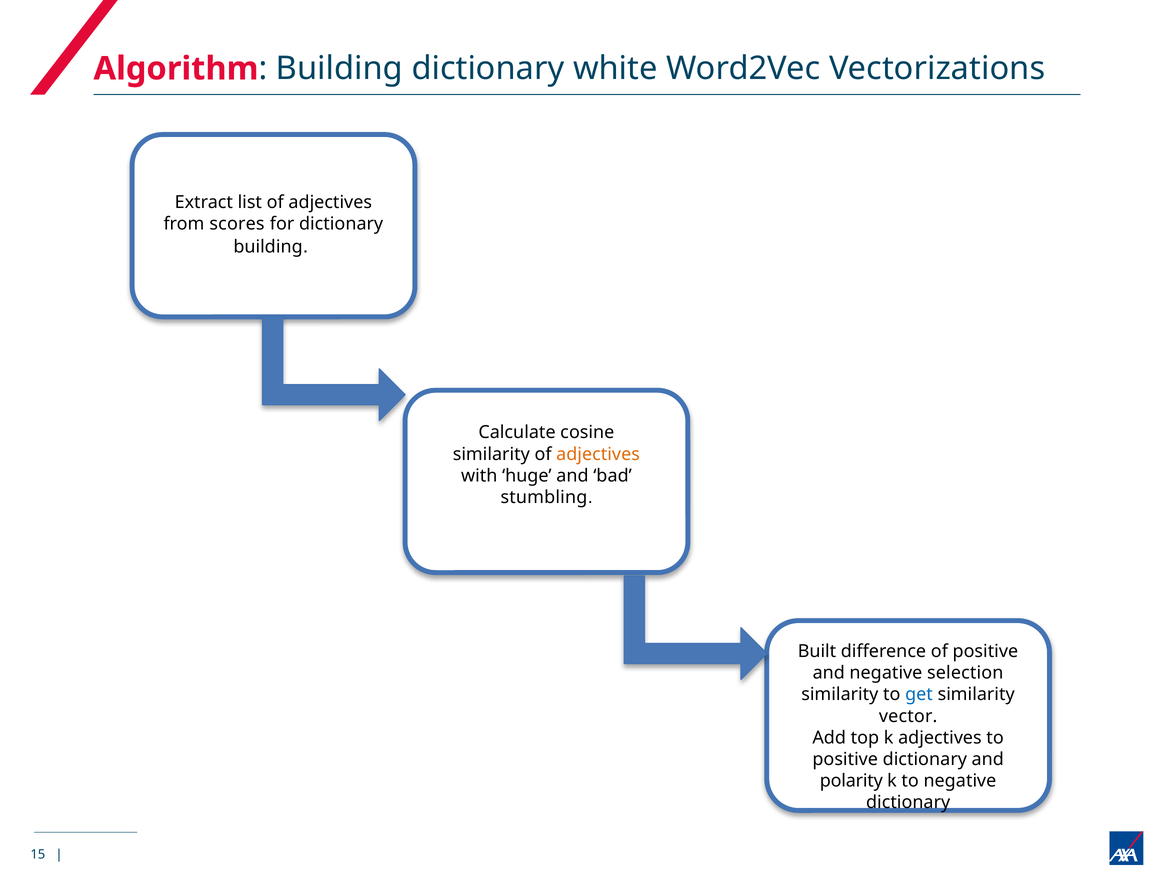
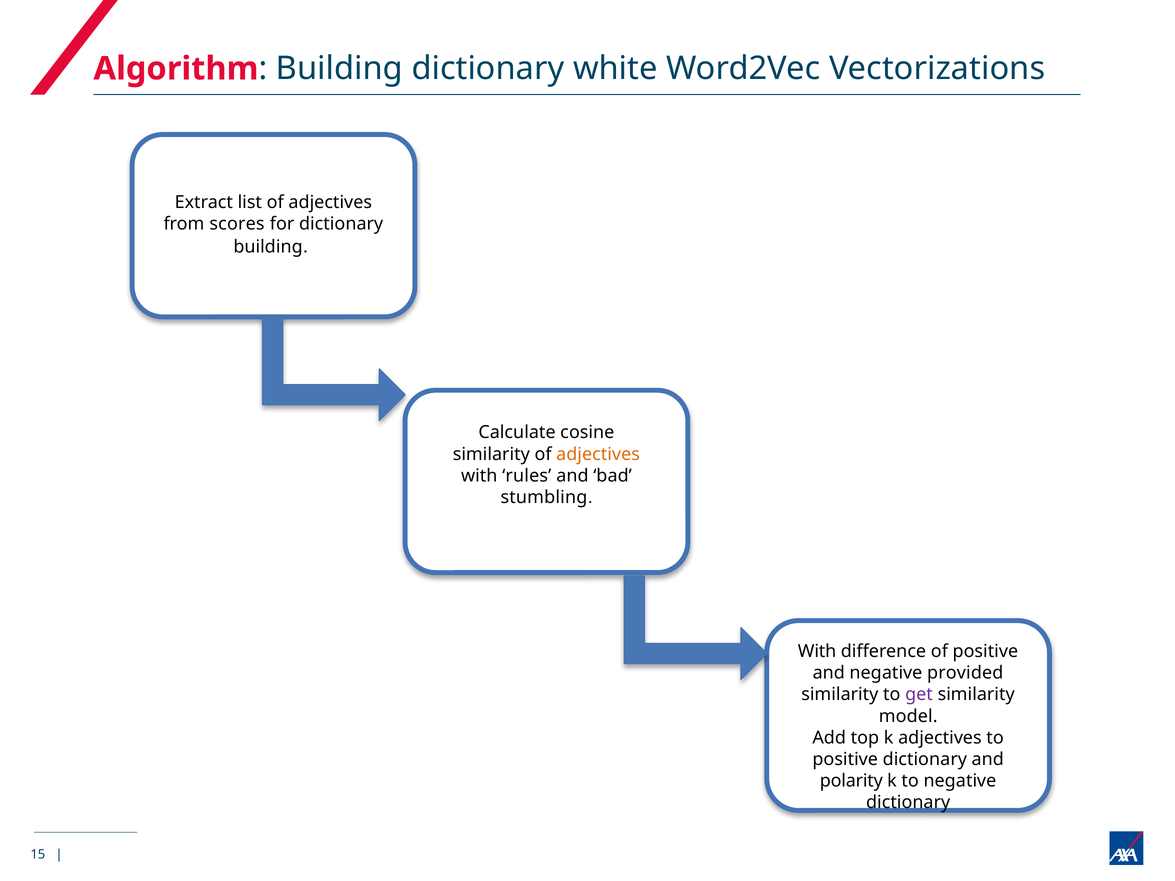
huge: huge -> rules
Built at (817, 652): Built -> With
selection: selection -> provided
get colour: blue -> purple
vector: vector -> model
